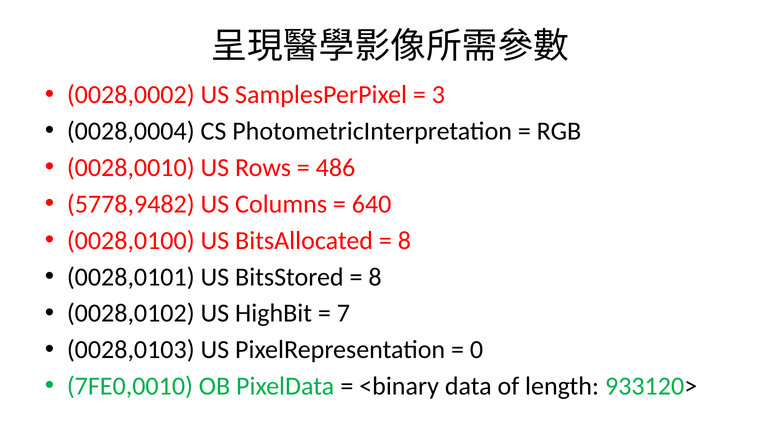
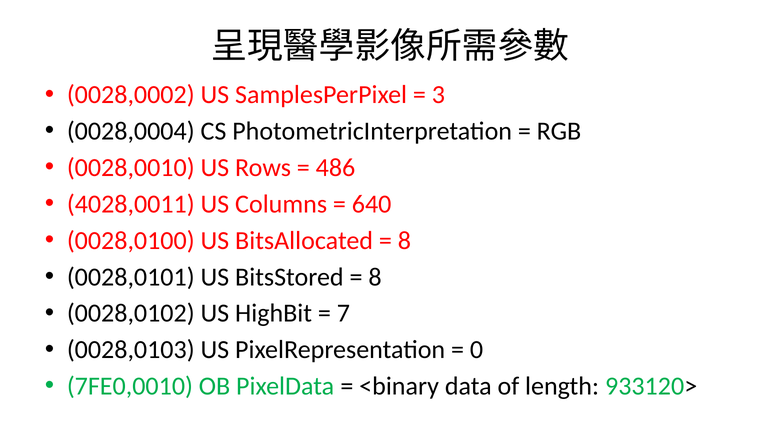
5778,9482: 5778,9482 -> 4028,0011
